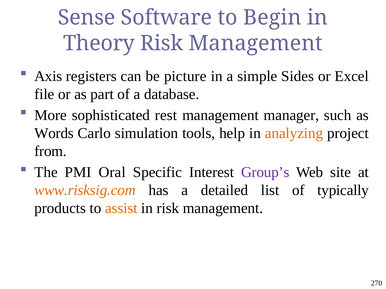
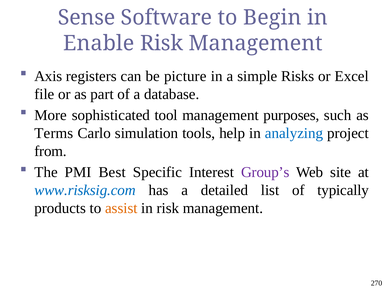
Theory: Theory -> Enable
Sides: Sides -> Risks
rest: rest -> tool
manager: manager -> purposes
Words: Words -> Terms
analyzing colour: orange -> blue
Oral: Oral -> Best
www.risksig.com colour: orange -> blue
